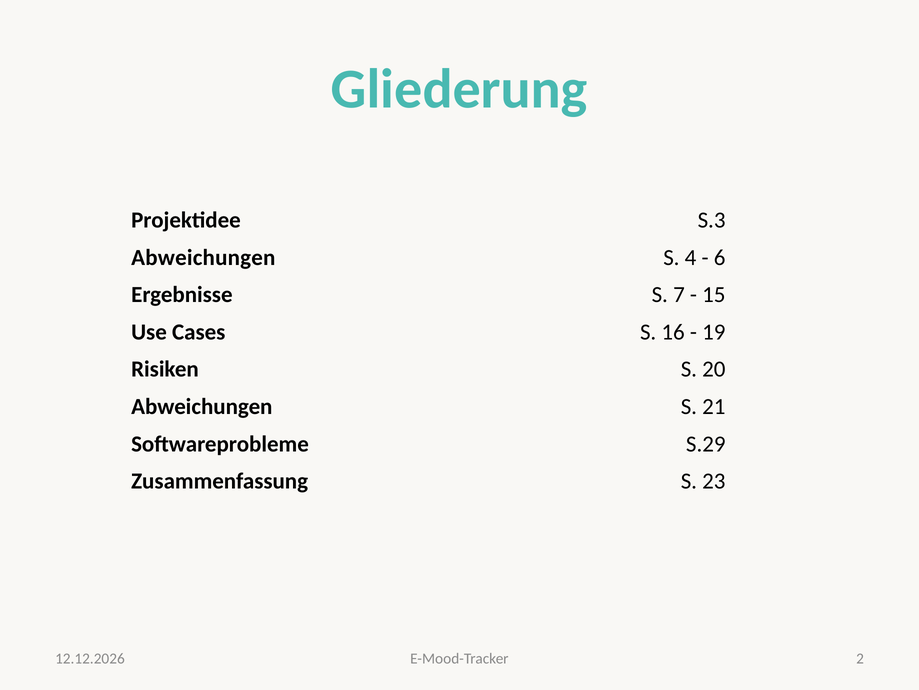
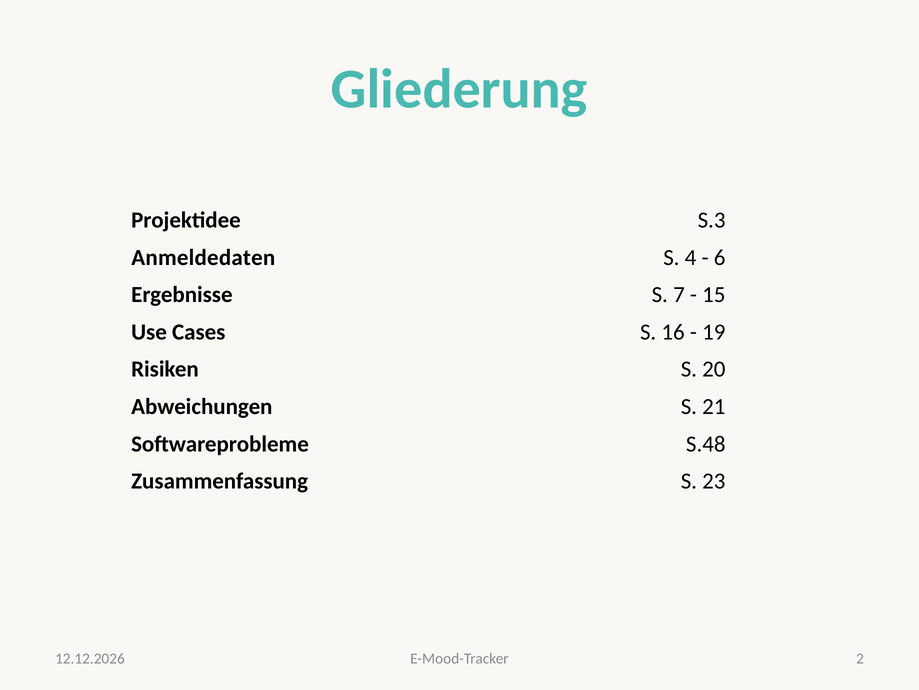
Abweichungen at (203, 257): Abweichungen -> Anmeldedaten
S.29: S.29 -> S.48
